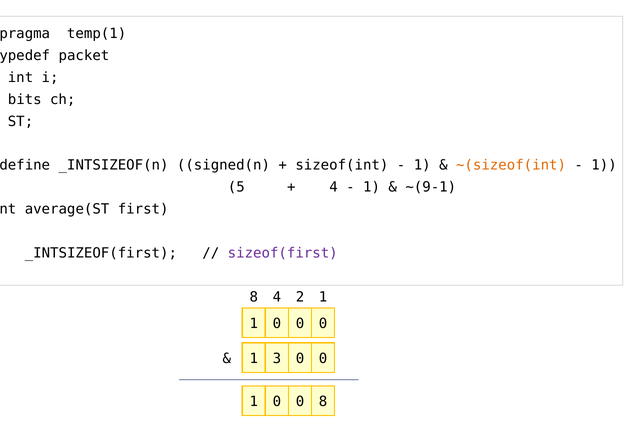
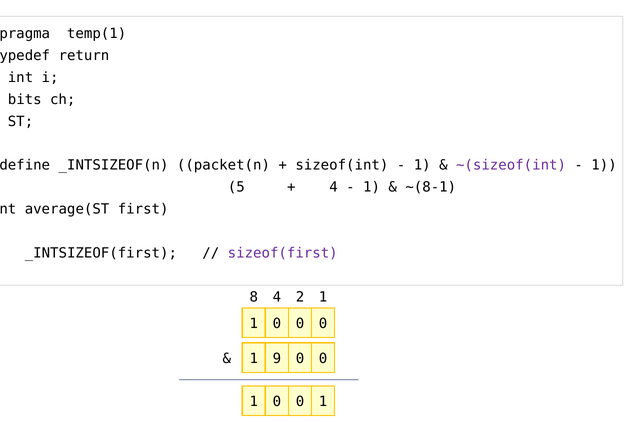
packet: packet -> return
signed(n: signed(n -> packet(n
~(sizeof(int colour: orange -> purple
~(9-1: ~(9-1 -> ~(8-1
3: 3 -> 9
1 0 0 8: 8 -> 1
